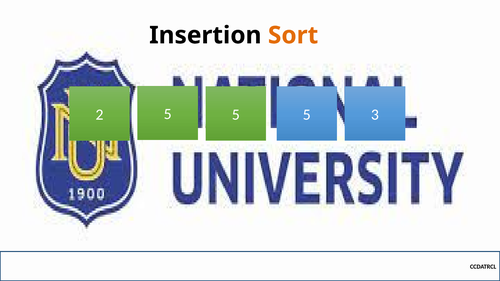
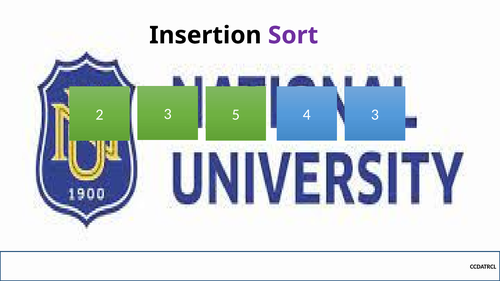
Sort colour: orange -> purple
2 5: 5 -> 3
5 at (307, 115): 5 -> 4
